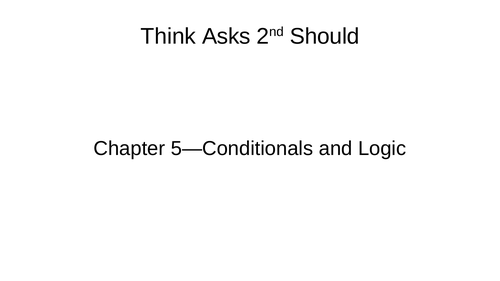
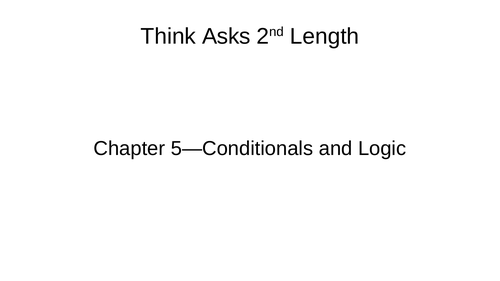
Should: Should -> Length
